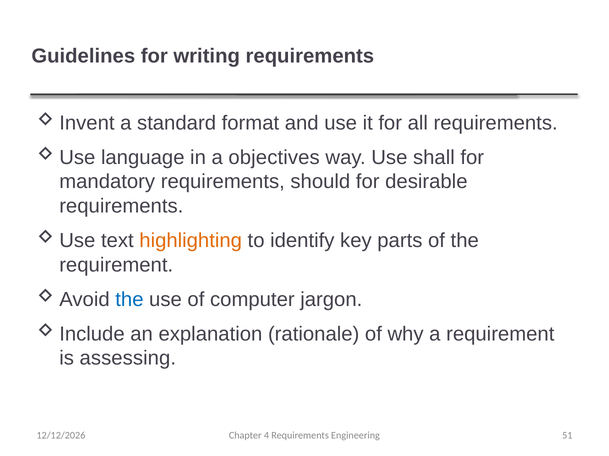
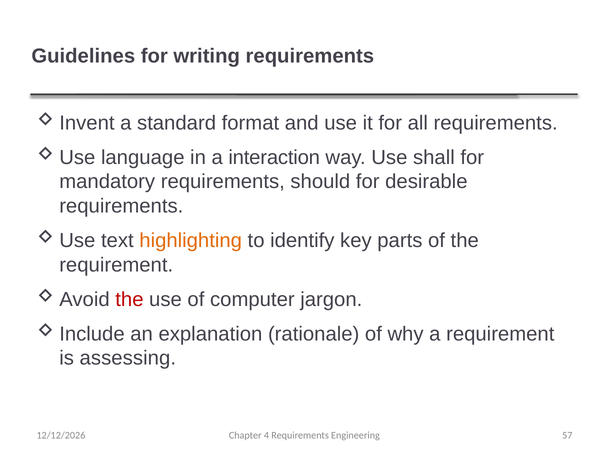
objectives: objectives -> interaction
the at (129, 300) colour: blue -> red
51: 51 -> 57
